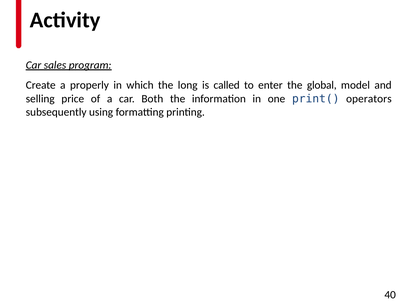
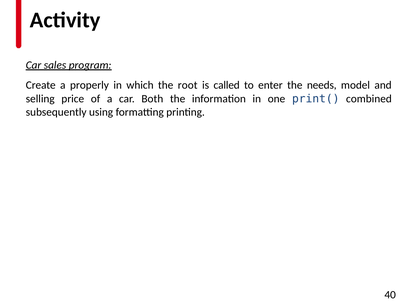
long: long -> root
global: global -> needs
operators: operators -> combined
